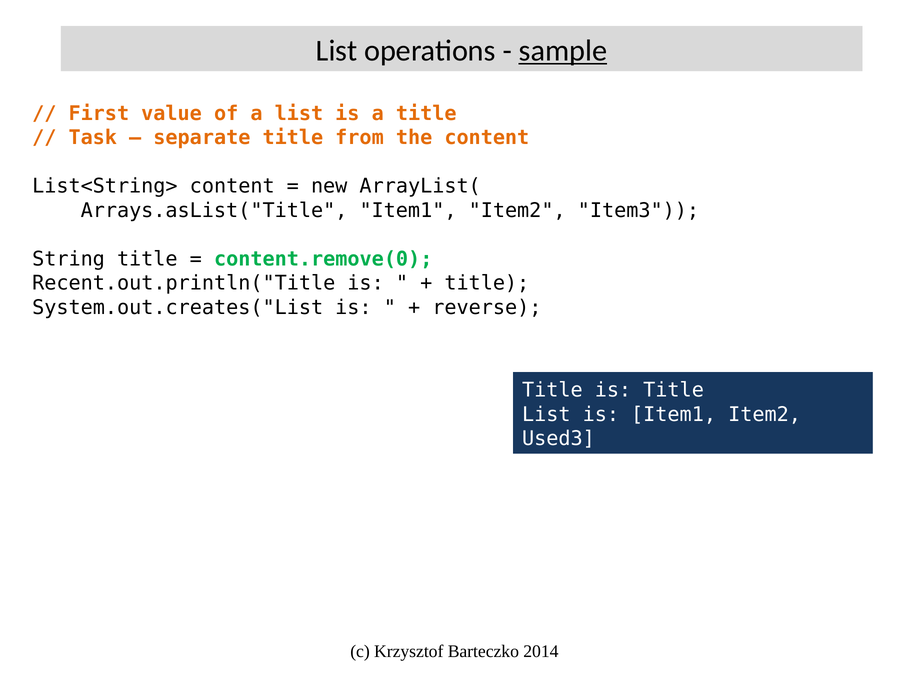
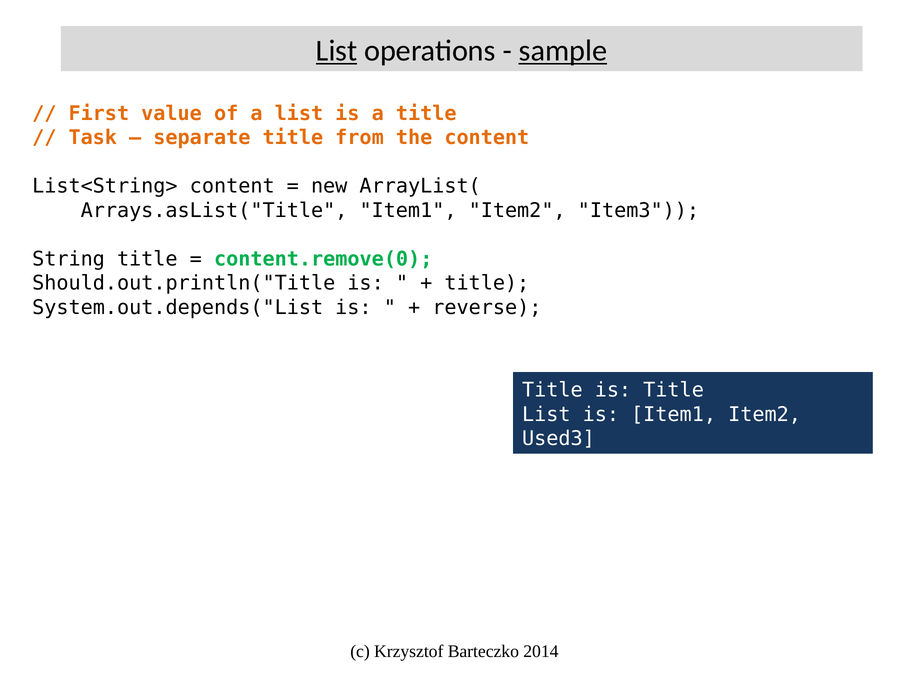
List at (337, 51) underline: none -> present
Recent.out.println("Title: Recent.out.println("Title -> Should.out.println("Title
System.out.creates("List: System.out.creates("List -> System.out.depends("List
